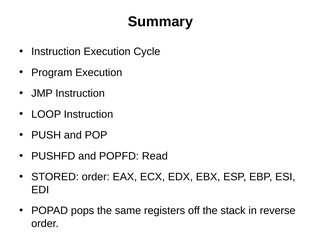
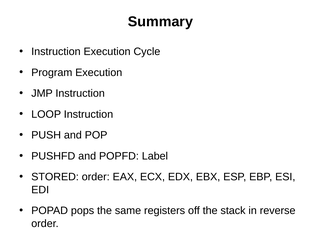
Read: Read -> Label
